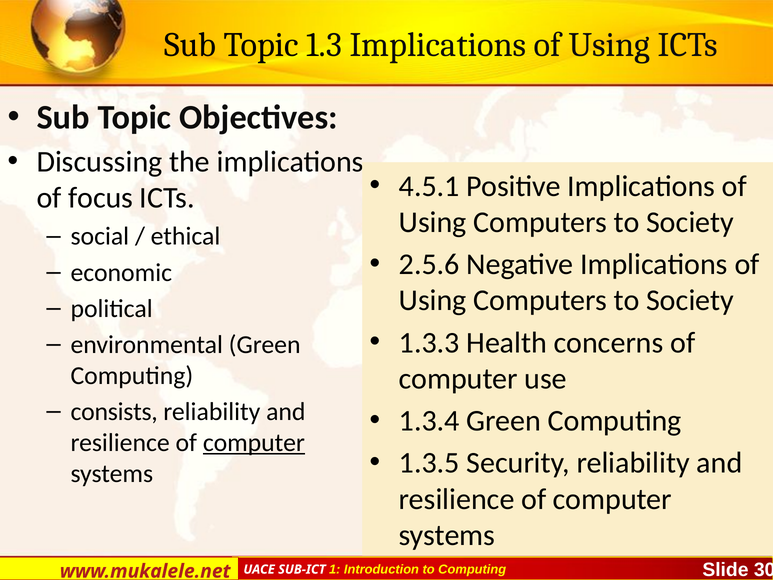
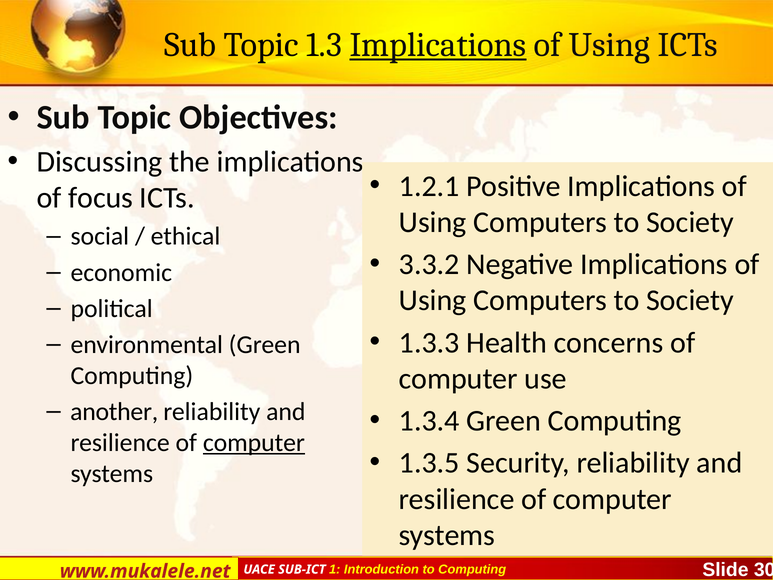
Implications at (438, 45) underline: none -> present
4.5.1: 4.5.1 -> 1.2.1
2.5.6: 2.5.6 -> 3.3.2
consists: consists -> another
